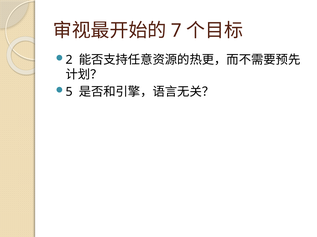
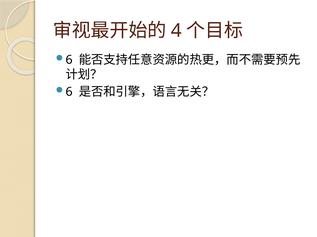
7: 7 -> 4
2 at (69, 60): 2 -> 6
5 at (69, 92): 5 -> 6
